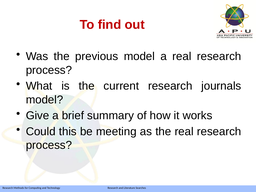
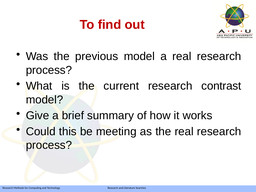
journals: journals -> contrast
